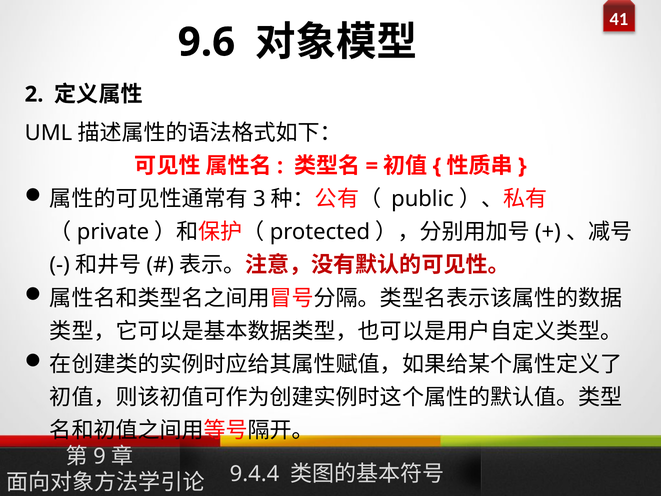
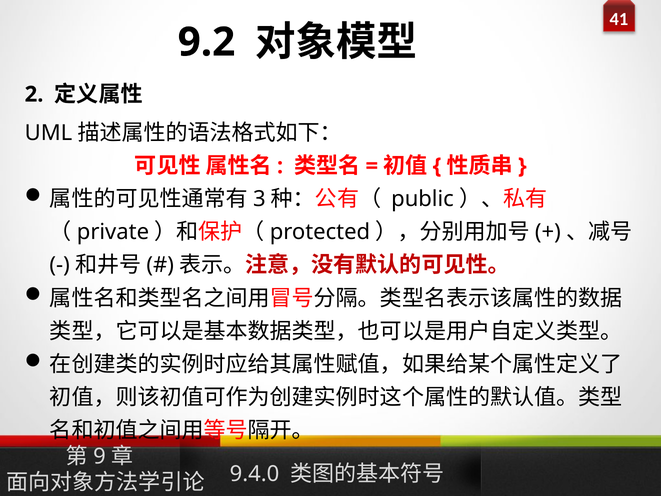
9.6: 9.6 -> 9.2
9.4.4: 9.4.4 -> 9.4.0
